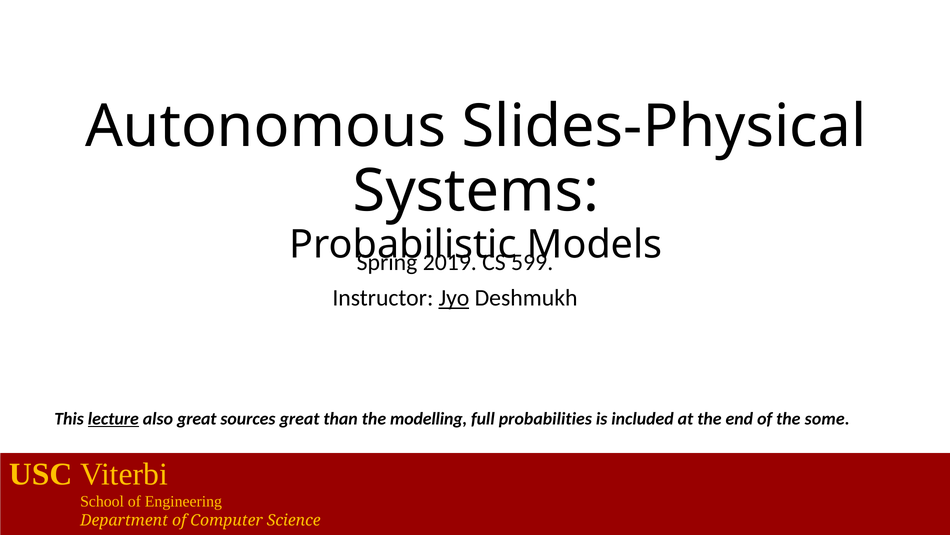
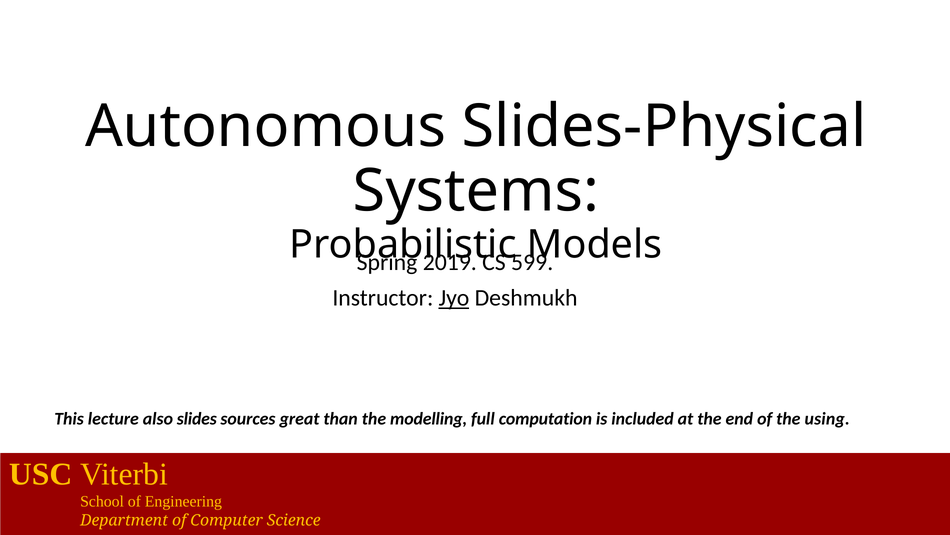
lecture underline: present -> none
also great: great -> slides
probabilities: probabilities -> computation
some: some -> using
